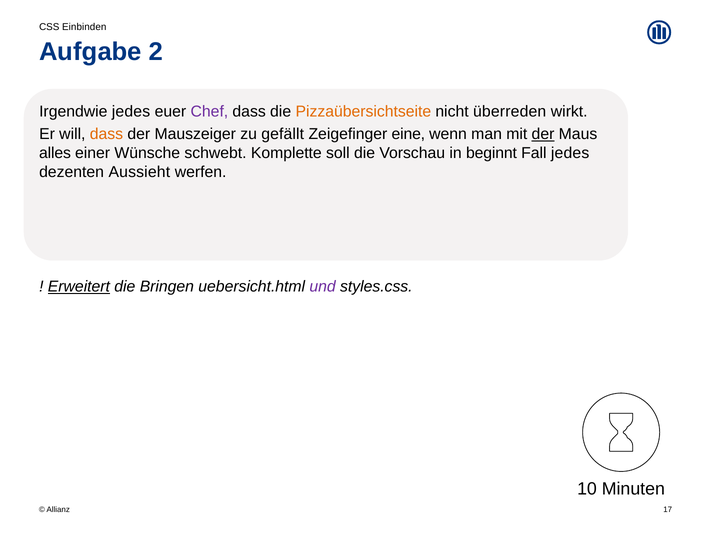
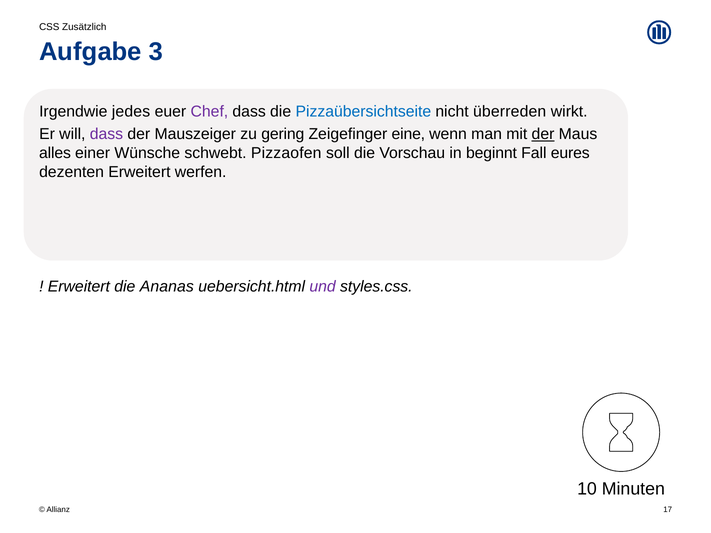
Einbinden: Einbinden -> Zusätzlich
2: 2 -> 3
Pizzaübersichtseite colour: orange -> blue
dass at (106, 134) colour: orange -> purple
gefällt: gefällt -> gering
Komplette: Komplette -> Pizzaofen
Fall jedes: jedes -> eures
dezenten Aussieht: Aussieht -> Erweitert
Erweitert at (79, 287) underline: present -> none
Bringen: Bringen -> Ananas
